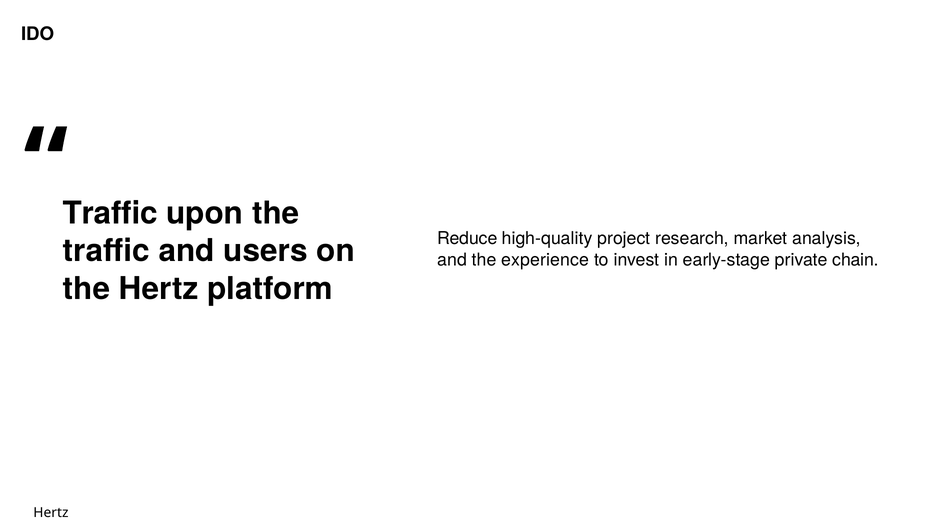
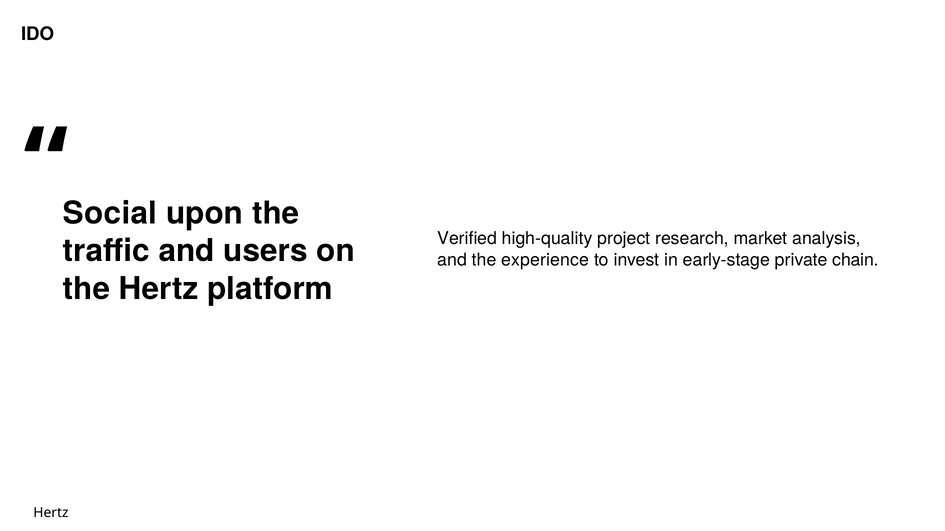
Traffic at (110, 214): Traffic -> Social
Reduce: Reduce -> Verified
